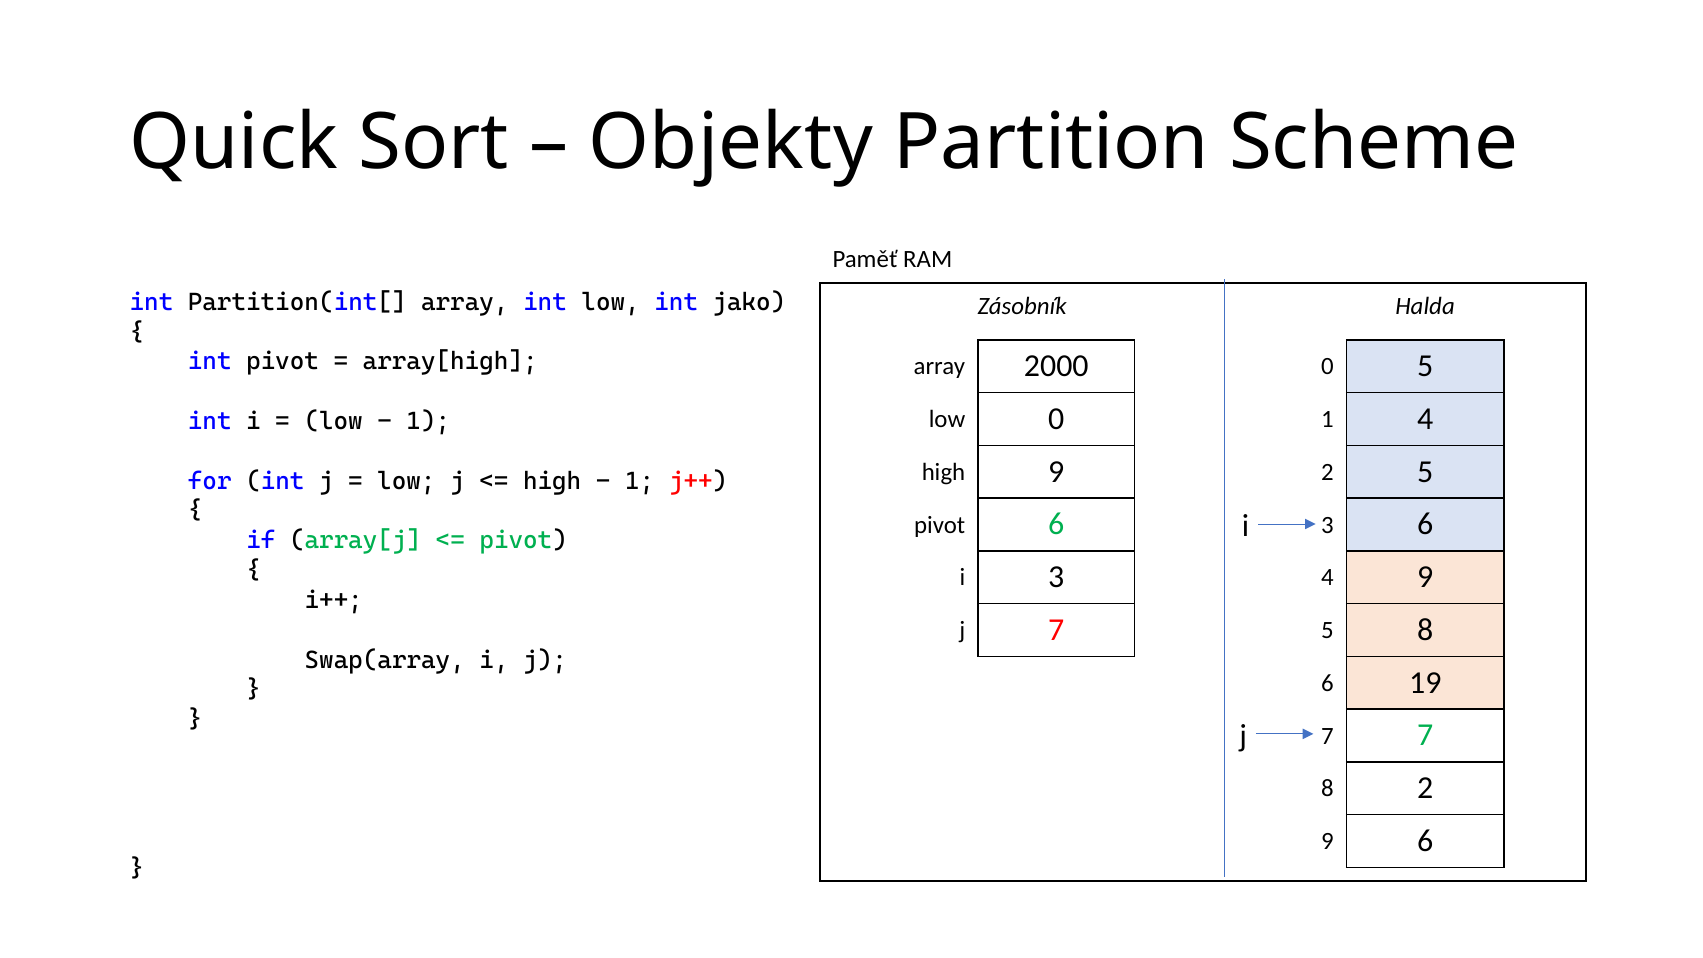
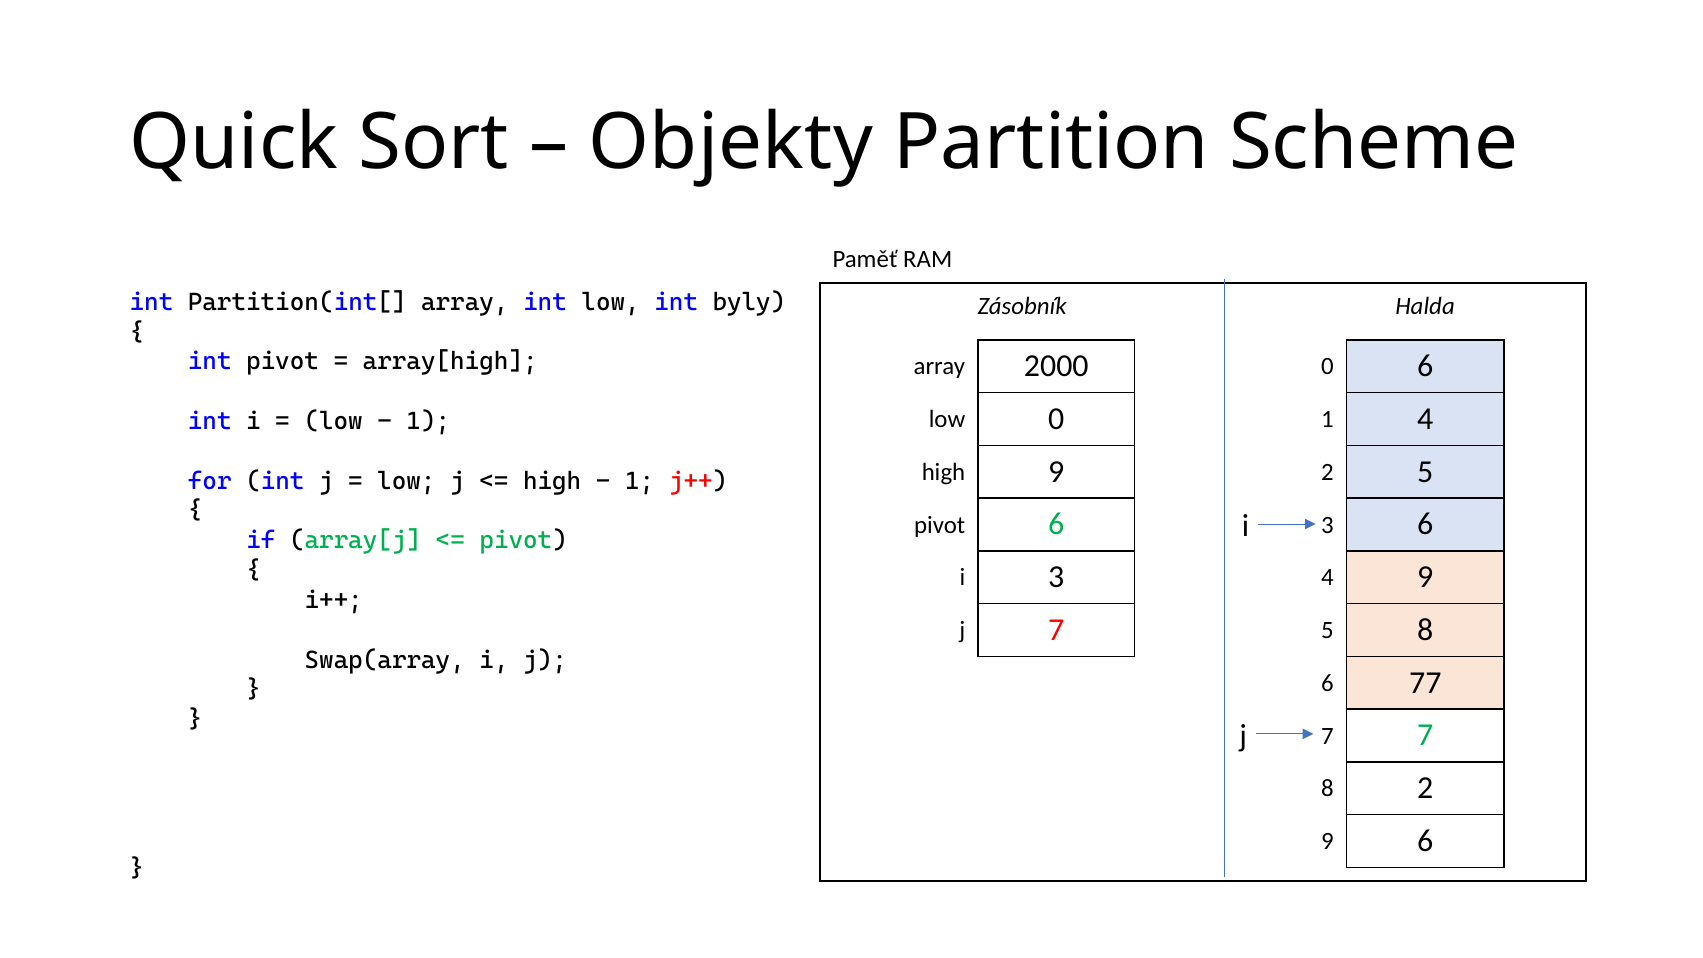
jako: jako -> byly
0 5: 5 -> 6
19: 19 -> 77
